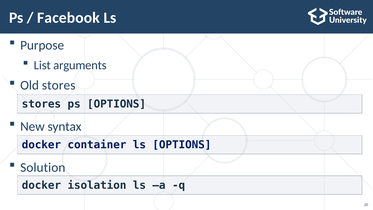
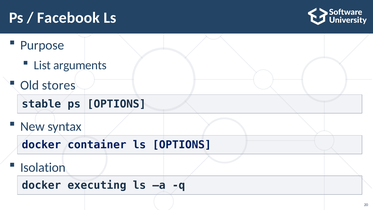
stores at (41, 104): stores -> stable
Solution: Solution -> Isolation
isolation: isolation -> executing
